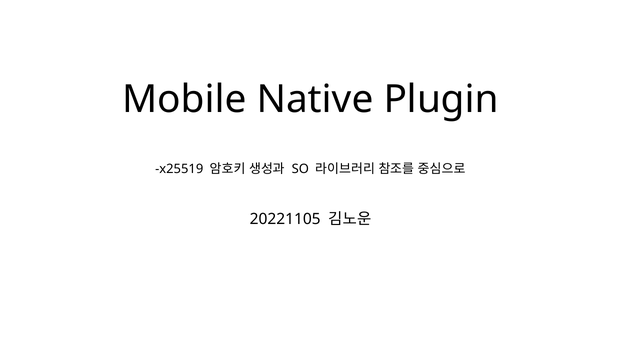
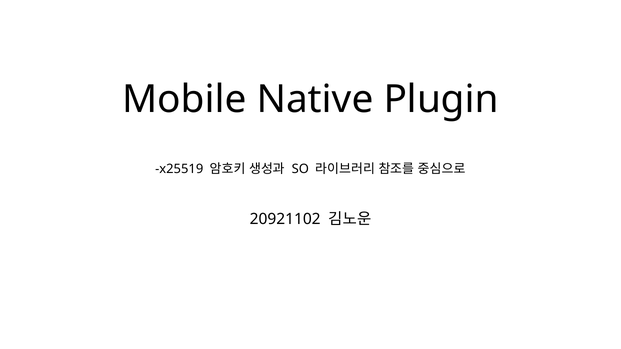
20221105: 20221105 -> 20921102
